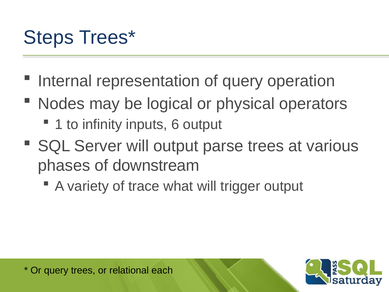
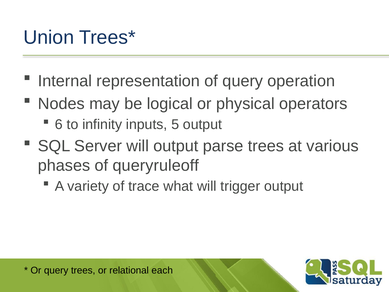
Steps: Steps -> Union
1: 1 -> 6
6: 6 -> 5
downstream: downstream -> queryruleoff
